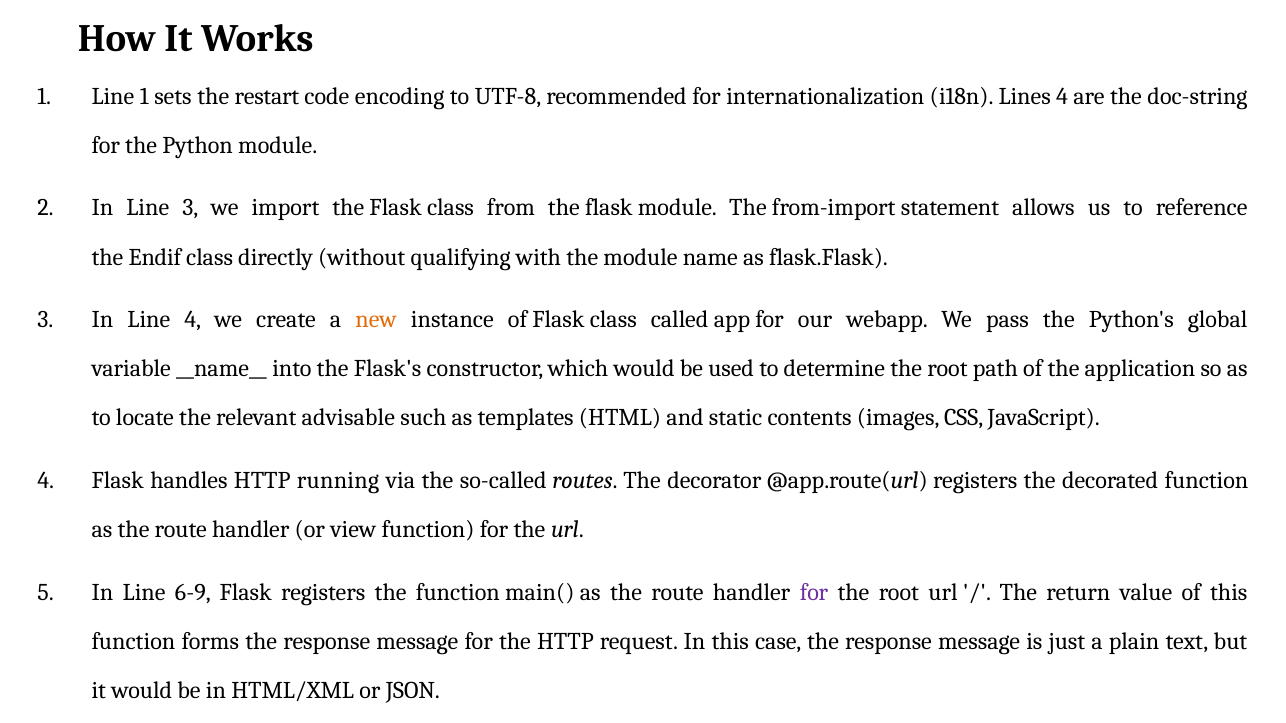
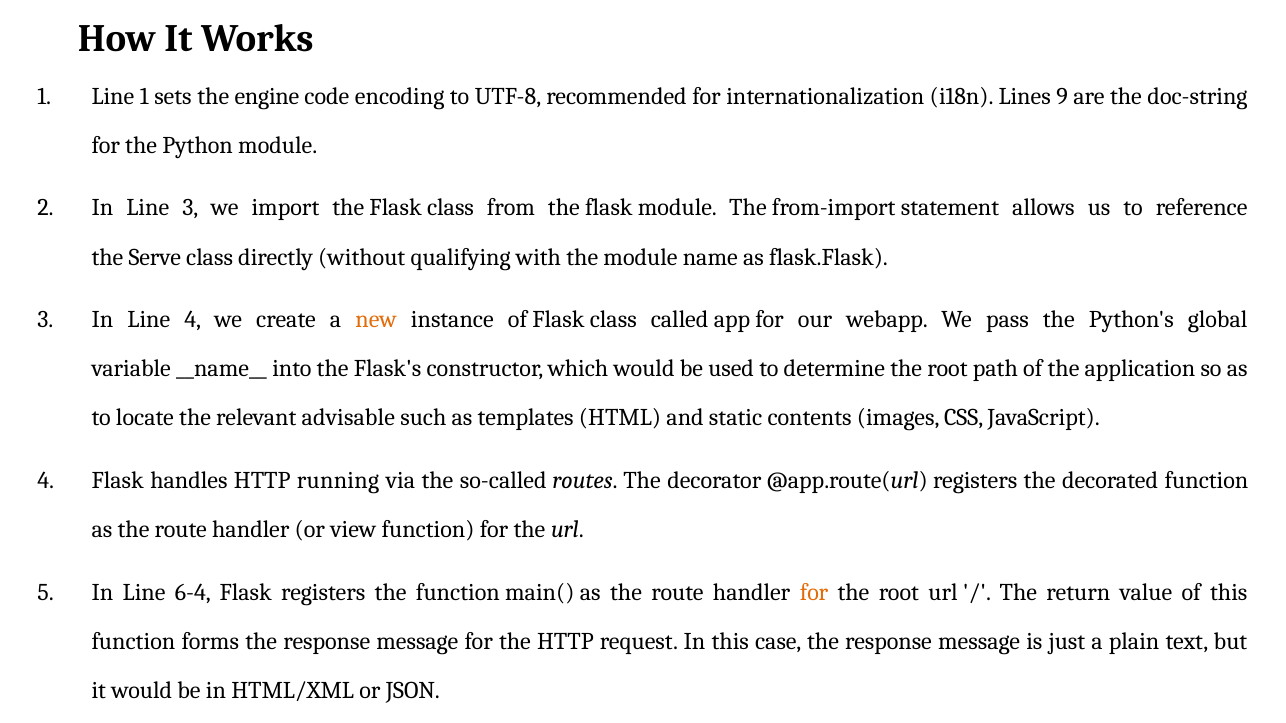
restart: restart -> engine
Lines 4: 4 -> 9
Endif: Endif -> Serve
6-9: 6-9 -> 6-4
for at (814, 593) colour: purple -> orange
